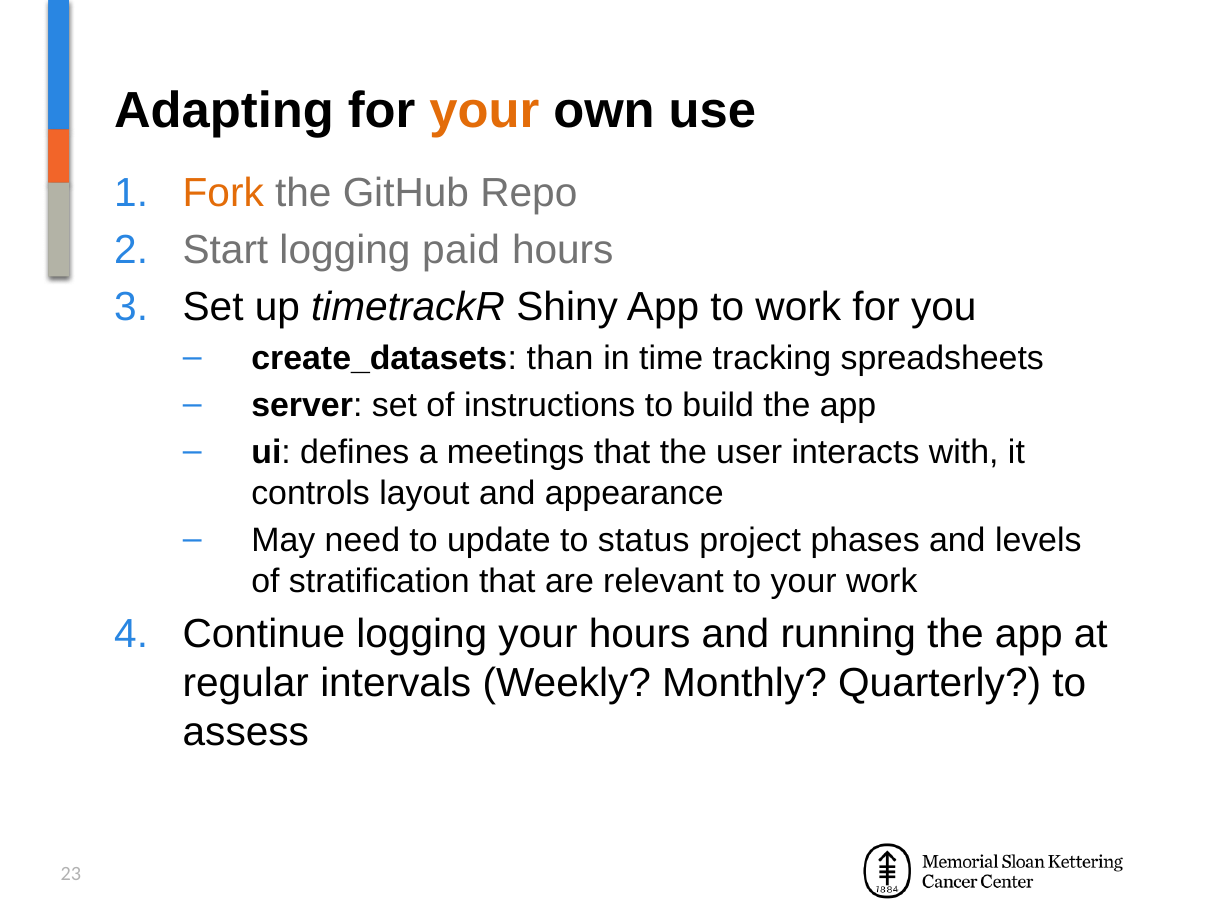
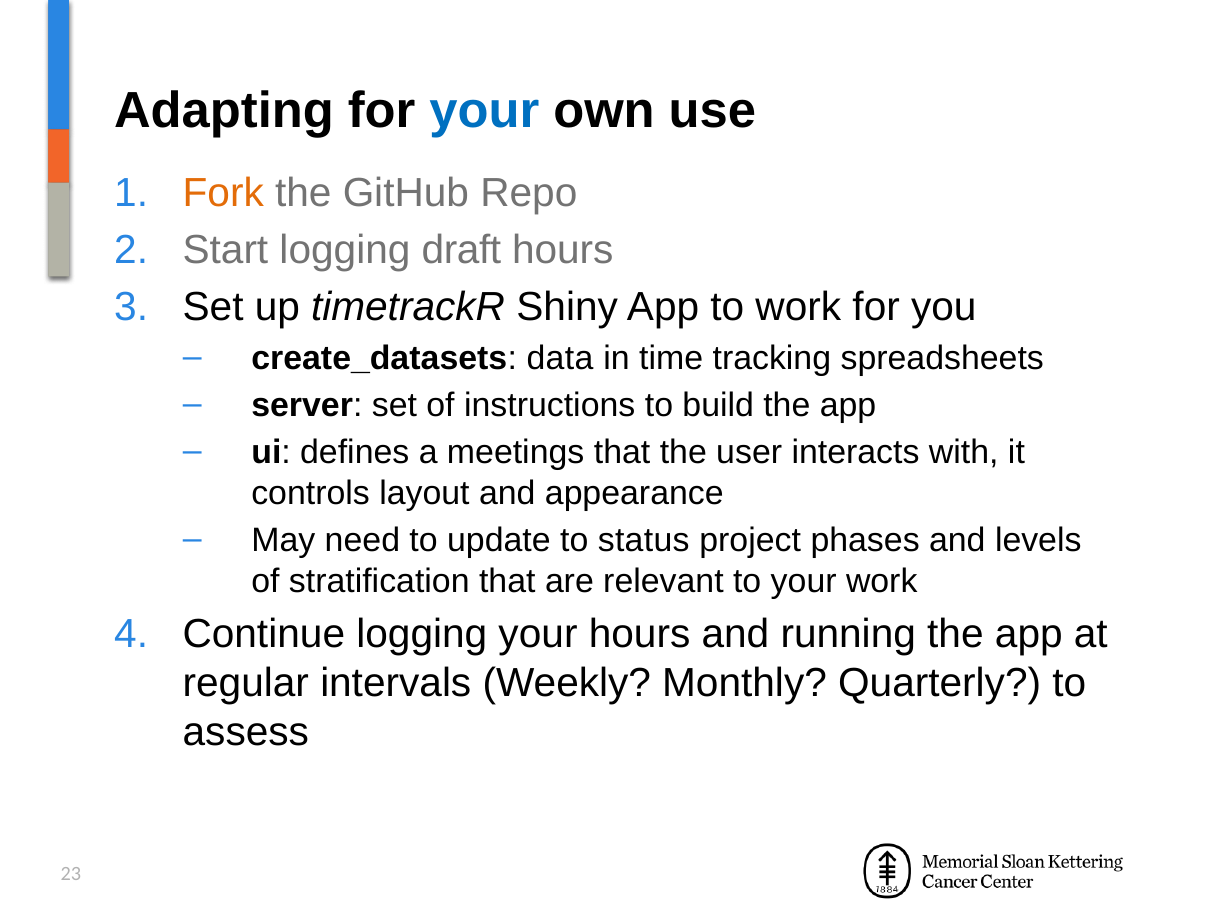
your at (484, 111) colour: orange -> blue
paid: paid -> draft
than: than -> data
